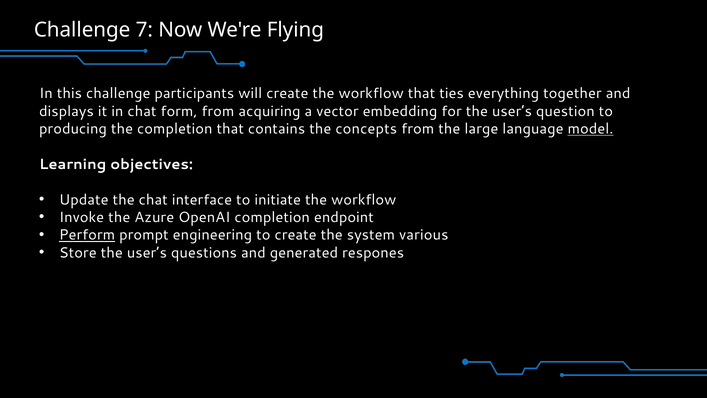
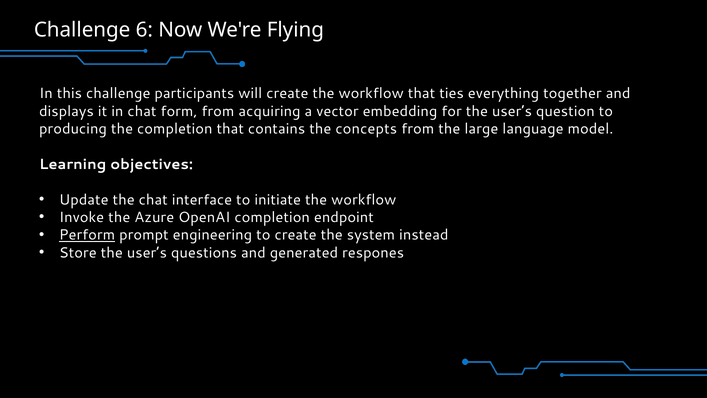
7: 7 -> 6
model underline: present -> none
various: various -> instead
